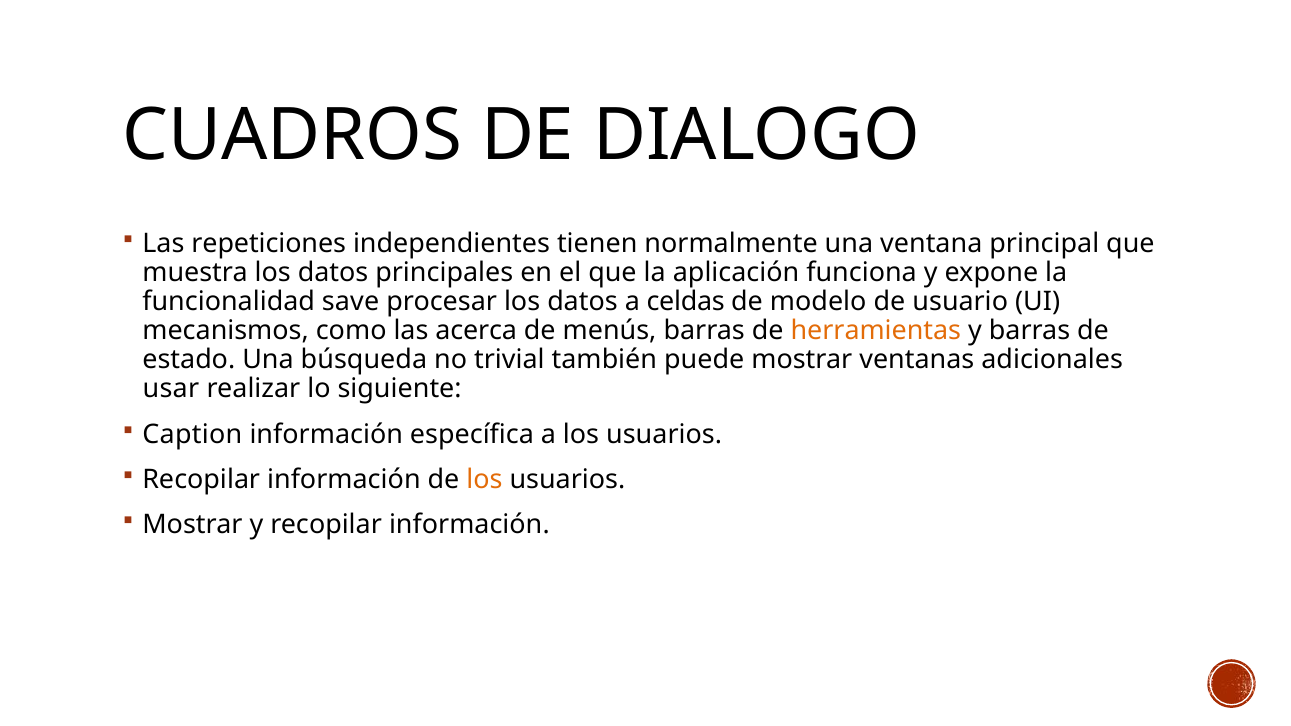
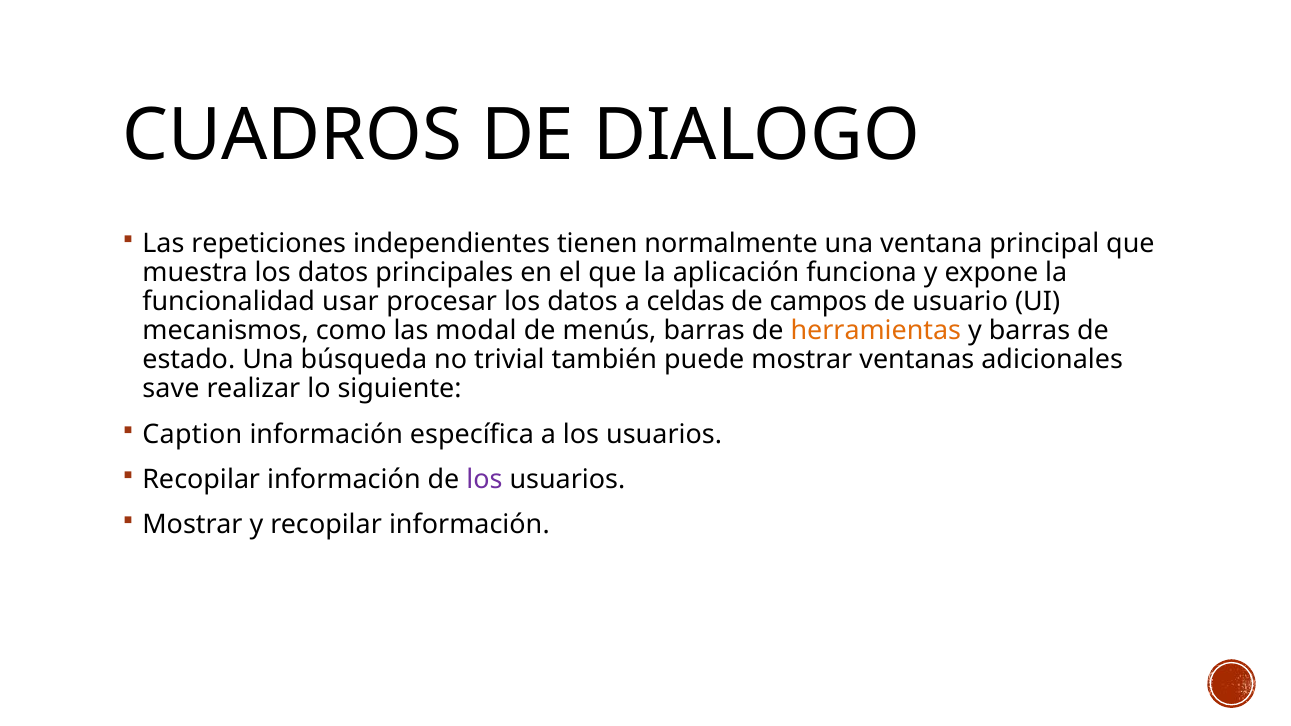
save: save -> usar
modelo: modelo -> campos
acerca: acerca -> modal
usar: usar -> save
los at (485, 479) colour: orange -> purple
